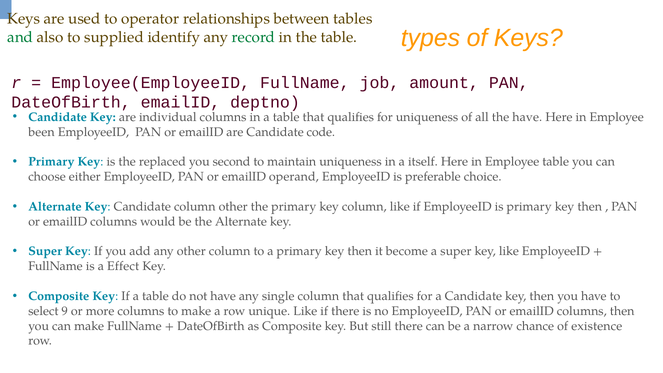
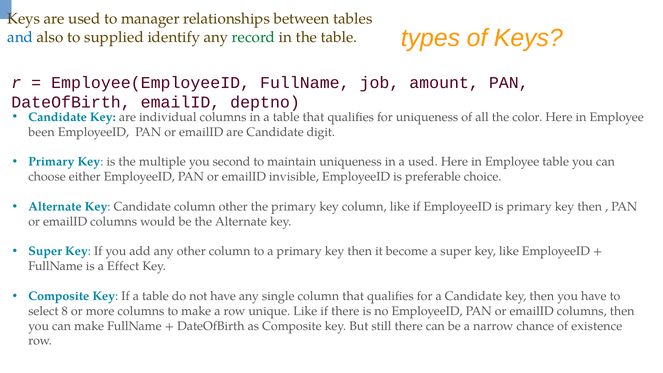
operator: operator -> manager
and colour: green -> blue
the have: have -> color
code: code -> digit
replaced: replaced -> multiple
a itself: itself -> used
operand: operand -> invisible
9: 9 -> 8
